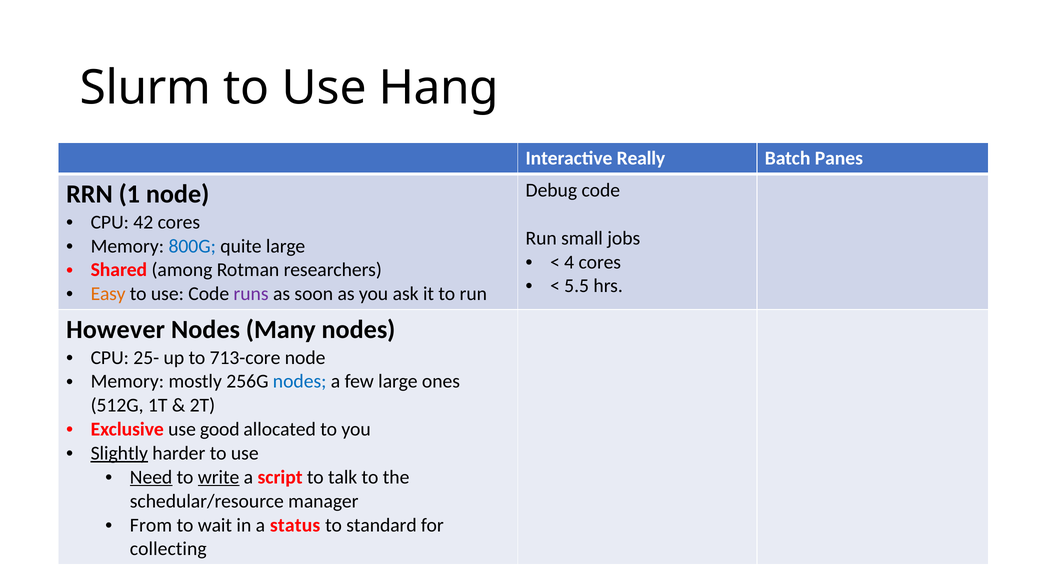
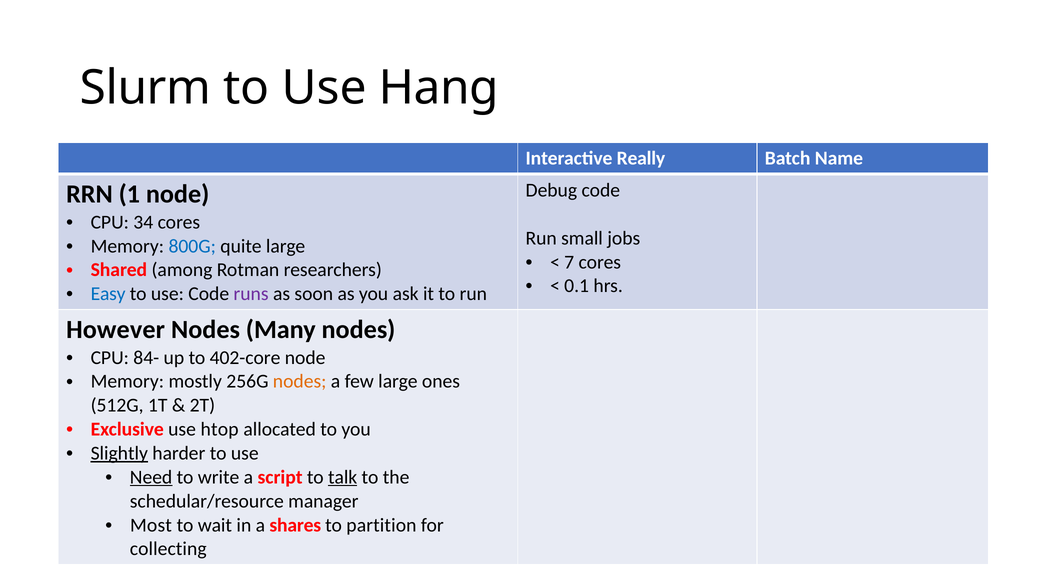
Panes: Panes -> Name
42: 42 -> 34
4: 4 -> 7
5.5: 5.5 -> 0.1
Easy colour: orange -> blue
25-: 25- -> 84-
713-core: 713-core -> 402-core
nodes at (300, 382) colour: blue -> orange
good: good -> htop
write underline: present -> none
talk underline: none -> present
From: From -> Most
status: status -> shares
standard: standard -> partition
